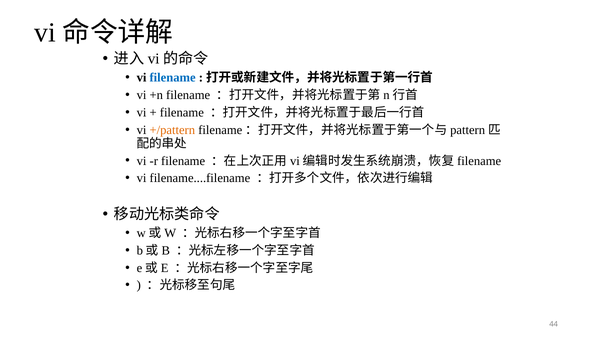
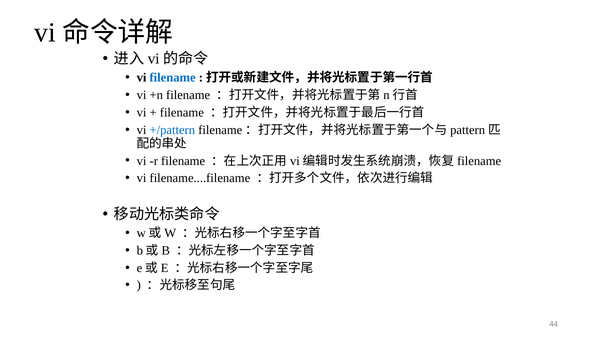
+/pattern colour: orange -> blue
